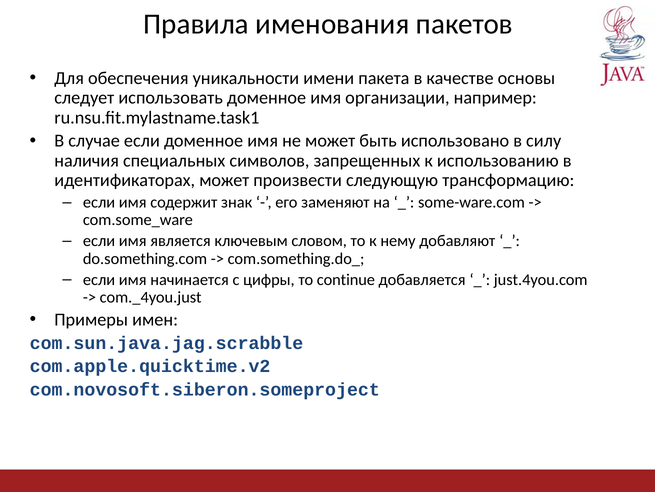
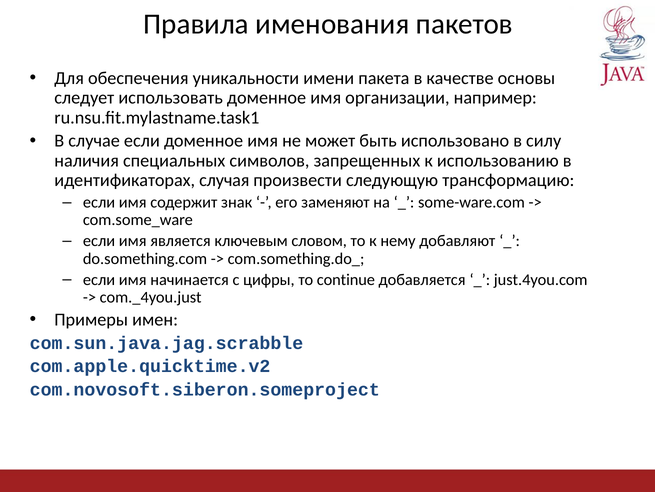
идентификаторах может: может -> случая
